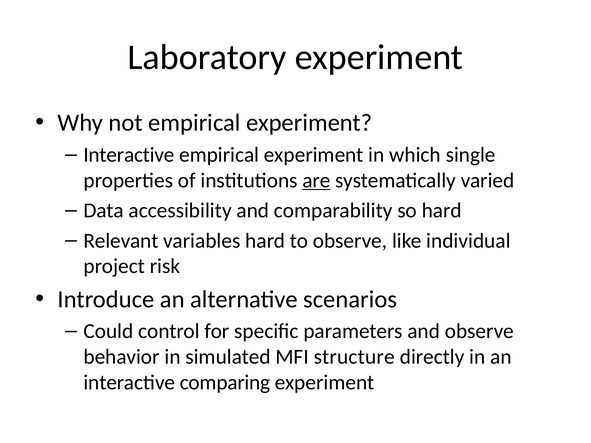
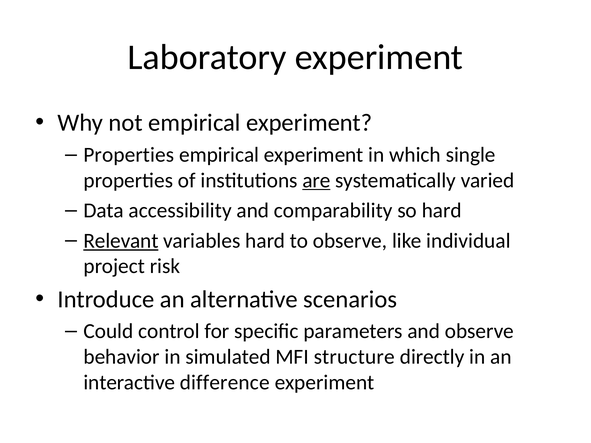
Interactive at (129, 155): Interactive -> Properties
Relevant underline: none -> present
comparing: comparing -> difference
